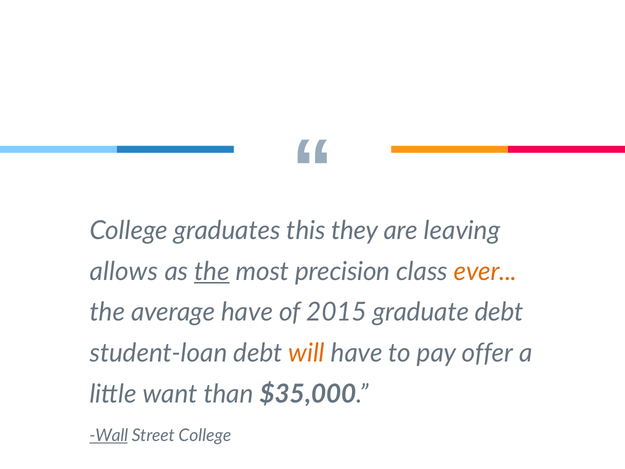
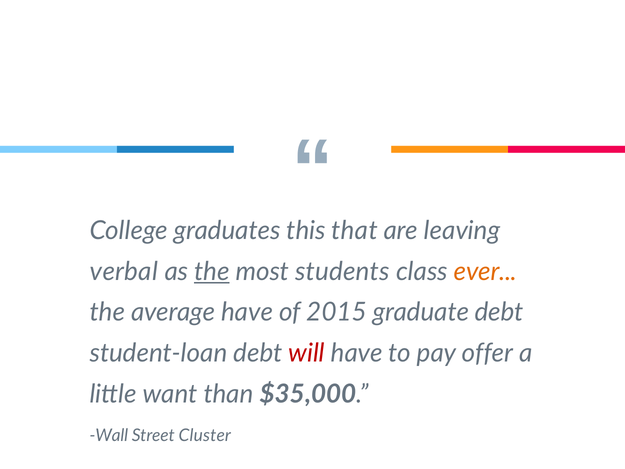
they: they -> that
allows: allows -> verbal
precision: precision -> students
will colour: orange -> red
Wall underline: present -> none
Street College: College -> Cluster
